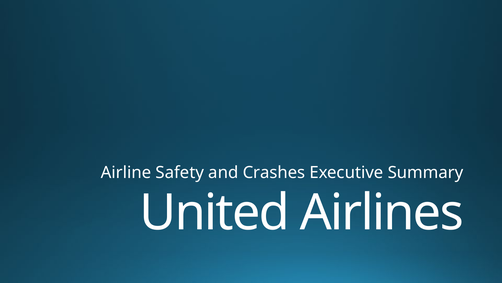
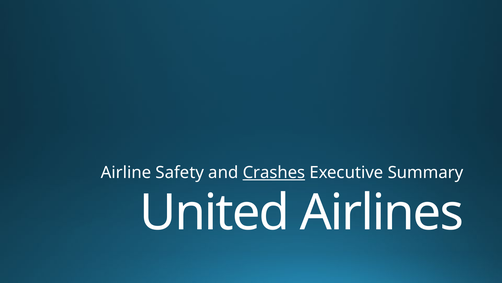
Crashes underline: none -> present
